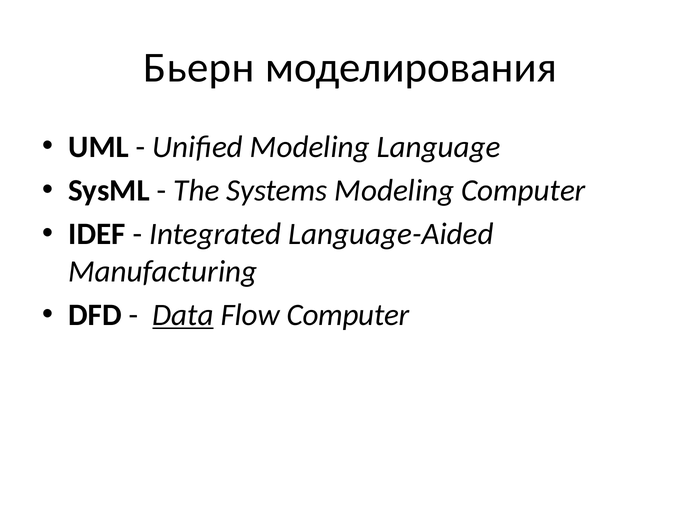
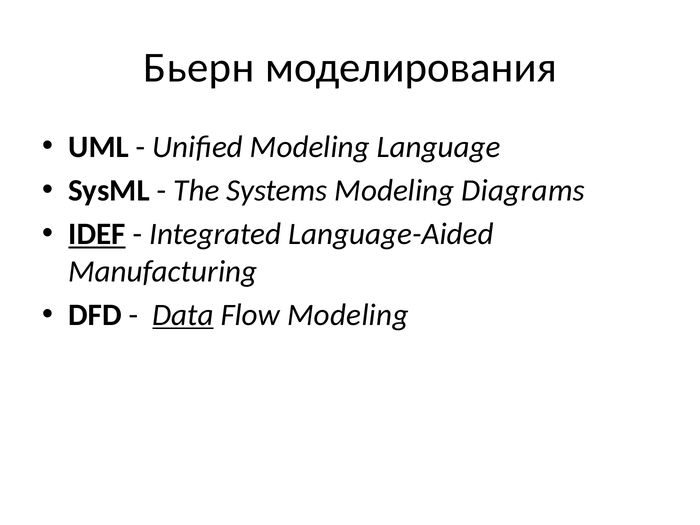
Modeling Computer: Computer -> Diagrams
IDEF underline: none -> present
Flow Computer: Computer -> Modeling
